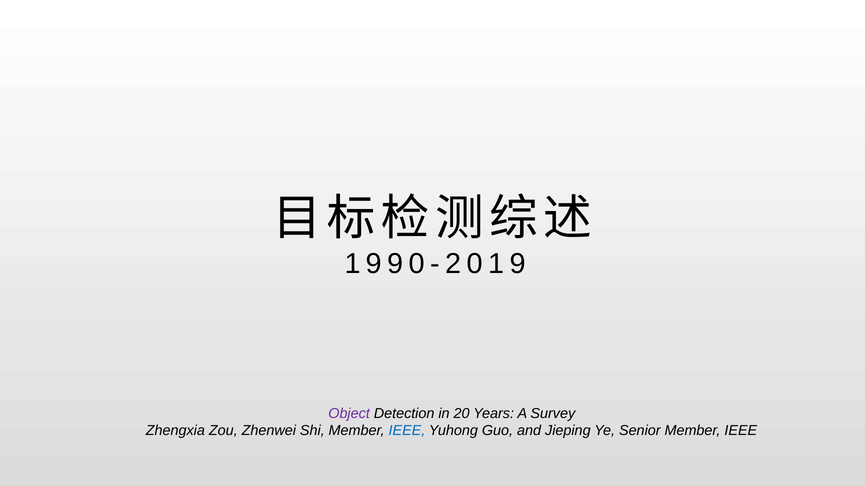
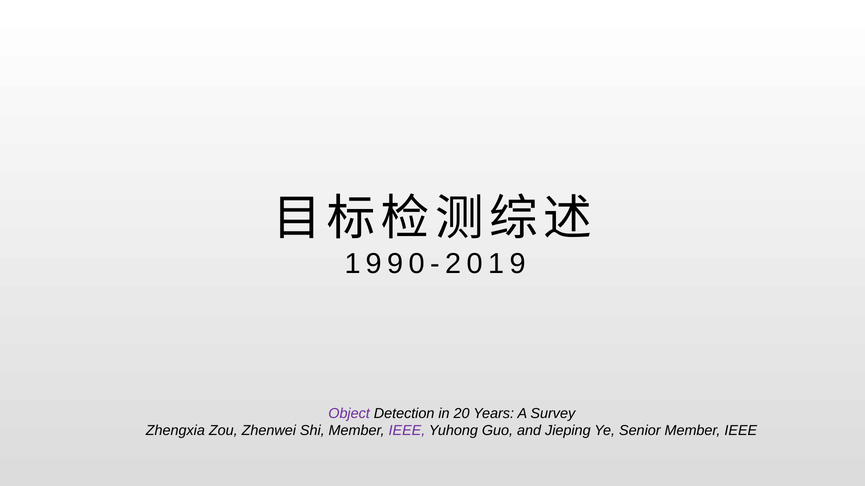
IEEE at (407, 431) colour: blue -> purple
